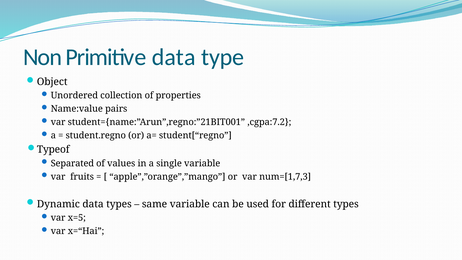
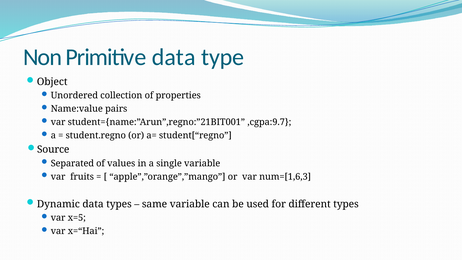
,cgpa:7.2: ,cgpa:7.2 -> ,cgpa:9.7
Typeof: Typeof -> Source
num=[1,7,3: num=[1,7,3 -> num=[1,6,3
